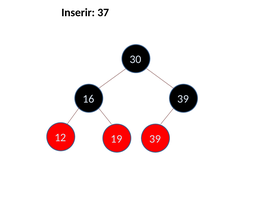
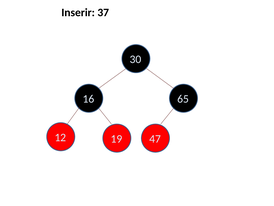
16 39: 39 -> 65
19 39: 39 -> 47
